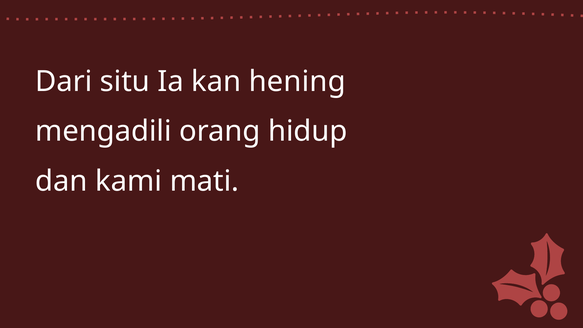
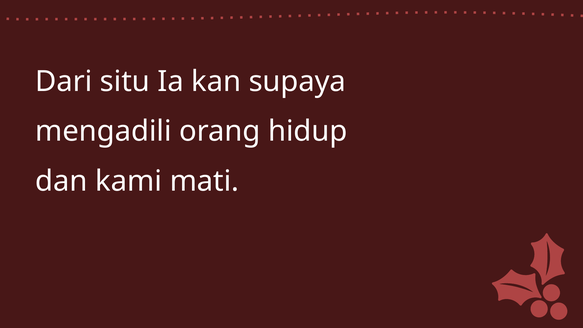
hening: hening -> supaya
